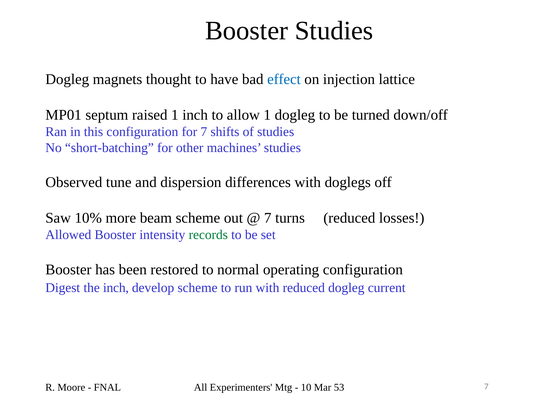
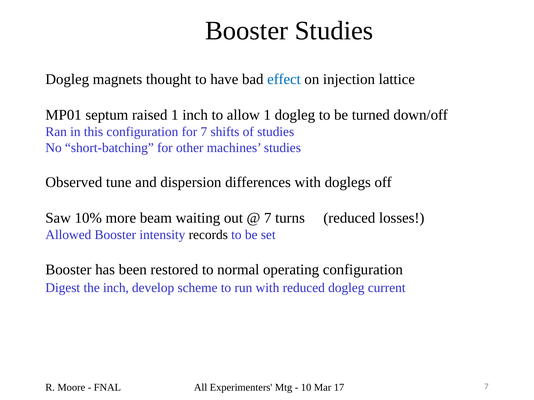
beam scheme: scheme -> waiting
records colour: green -> black
53: 53 -> 17
